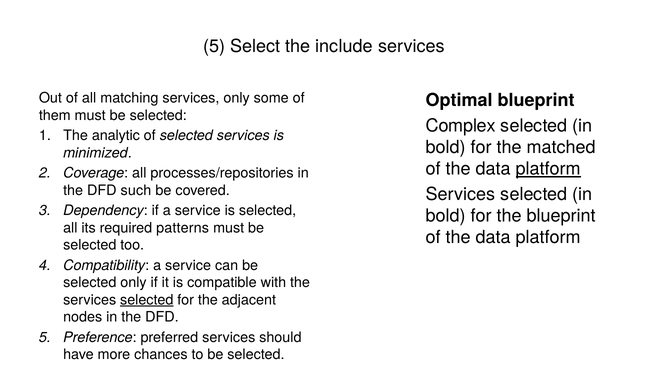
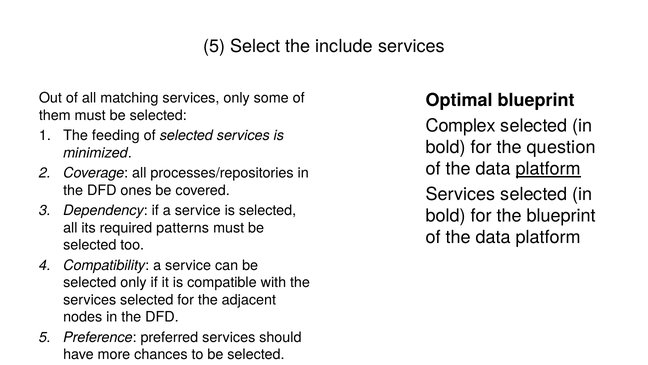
analytic: analytic -> feeding
matched: matched -> question
such: such -> ones
selected at (147, 299) underline: present -> none
